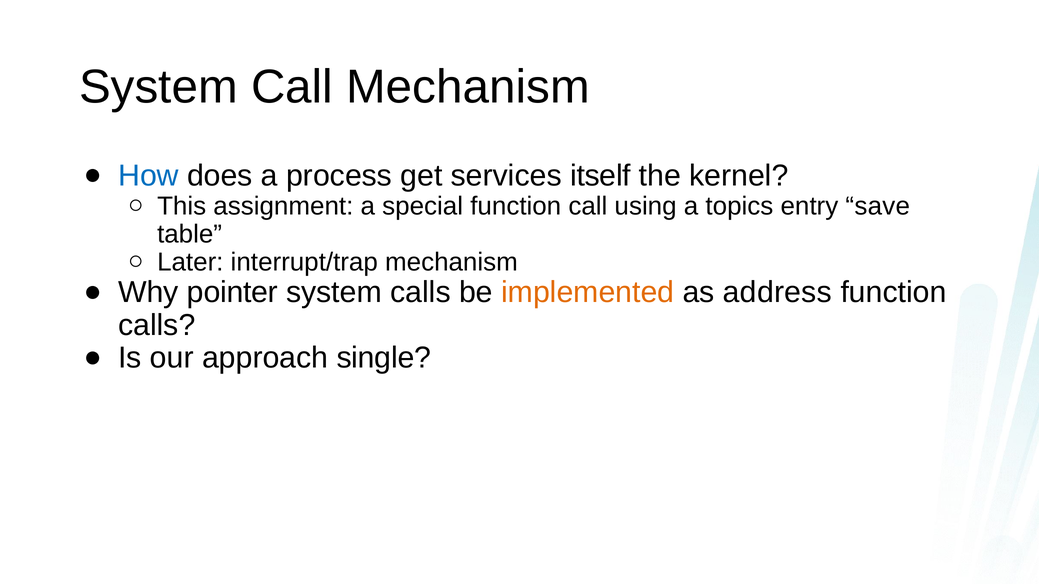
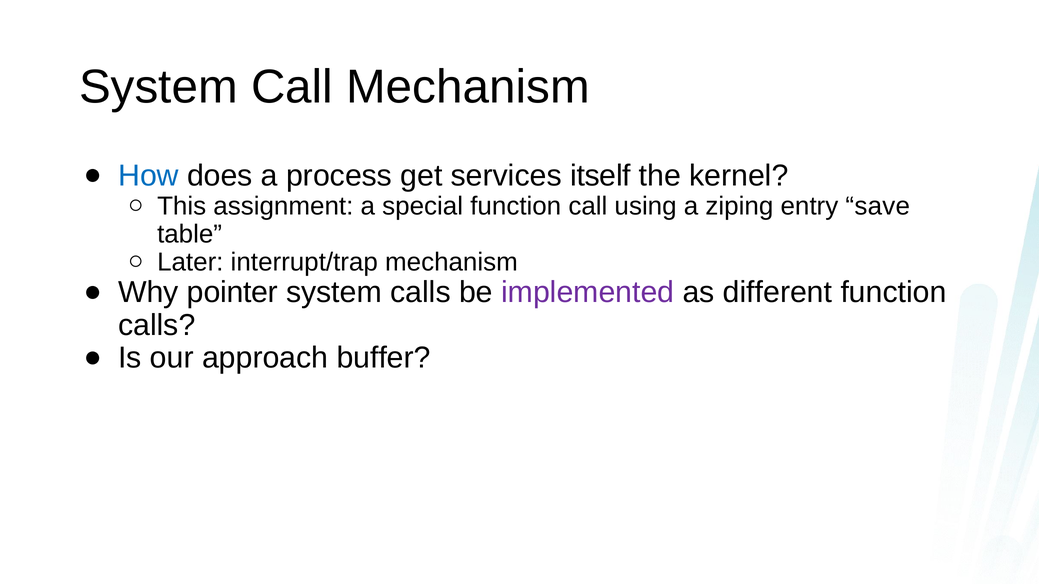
topics: topics -> ziping
implemented colour: orange -> purple
address: address -> different
single: single -> buffer
